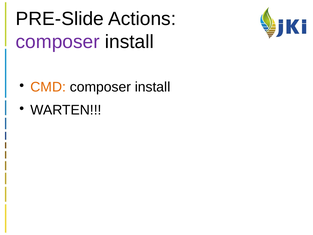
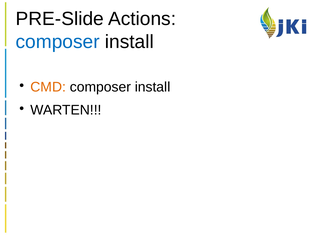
composer at (58, 42) colour: purple -> blue
